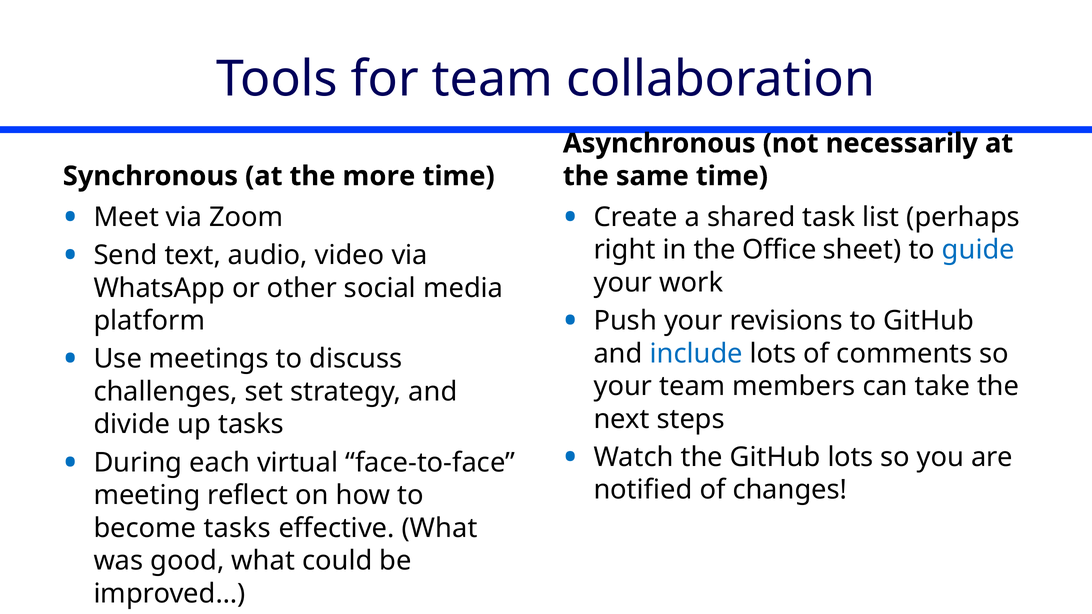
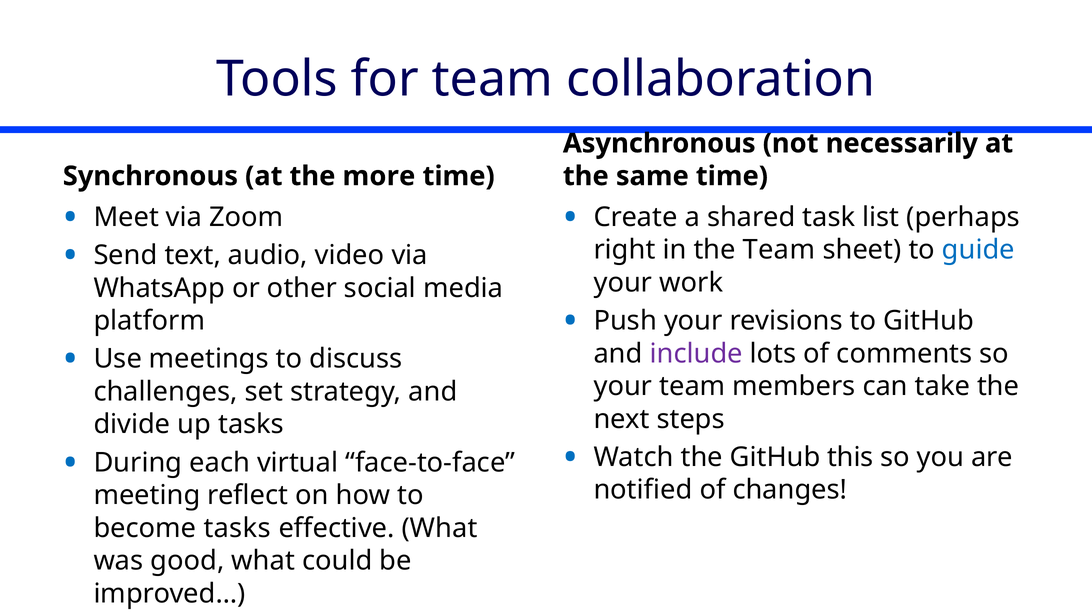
the Office: Office -> Team
include colour: blue -> purple
GitHub lots: lots -> this
